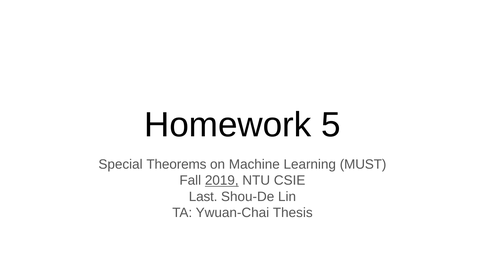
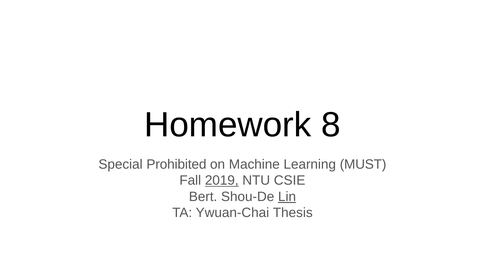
5: 5 -> 8
Theorems: Theorems -> Prohibited
Last: Last -> Bert
Lin underline: none -> present
